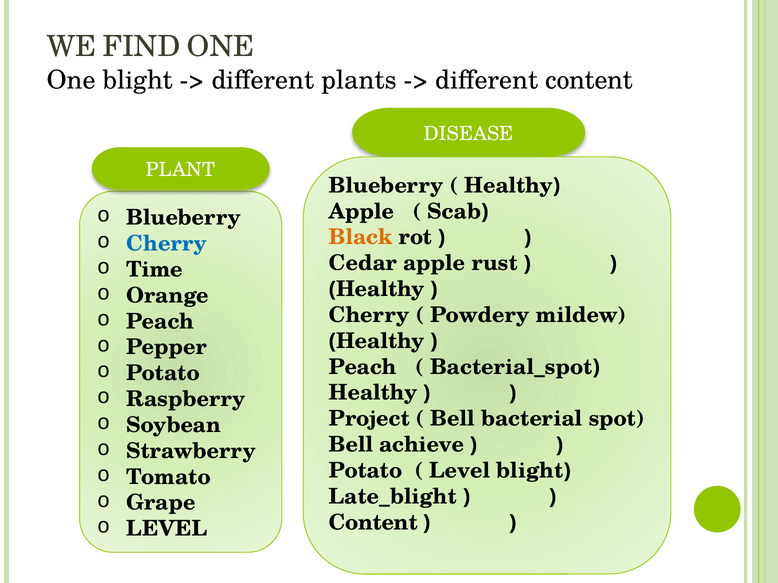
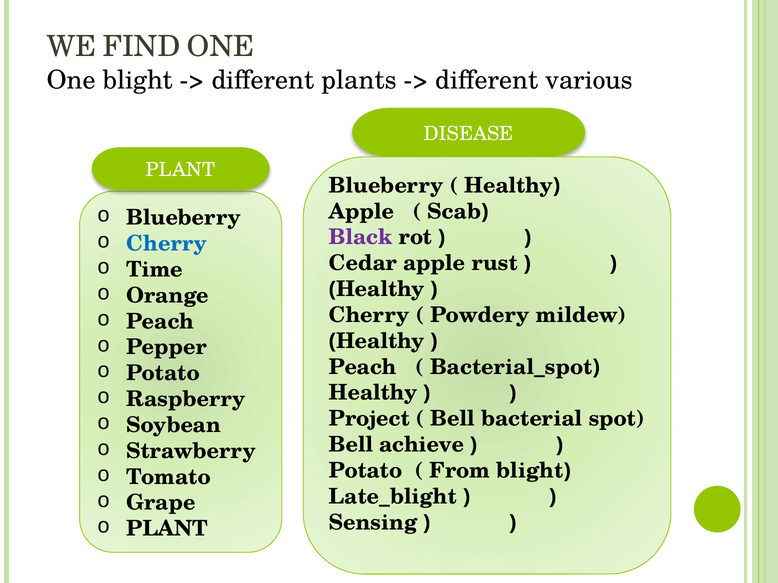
different content: content -> various
Black colour: orange -> purple
Level at (460, 471): Level -> From
Content at (373, 523): Content -> Sensing
LEVEL at (167, 529): LEVEL -> PLANT
